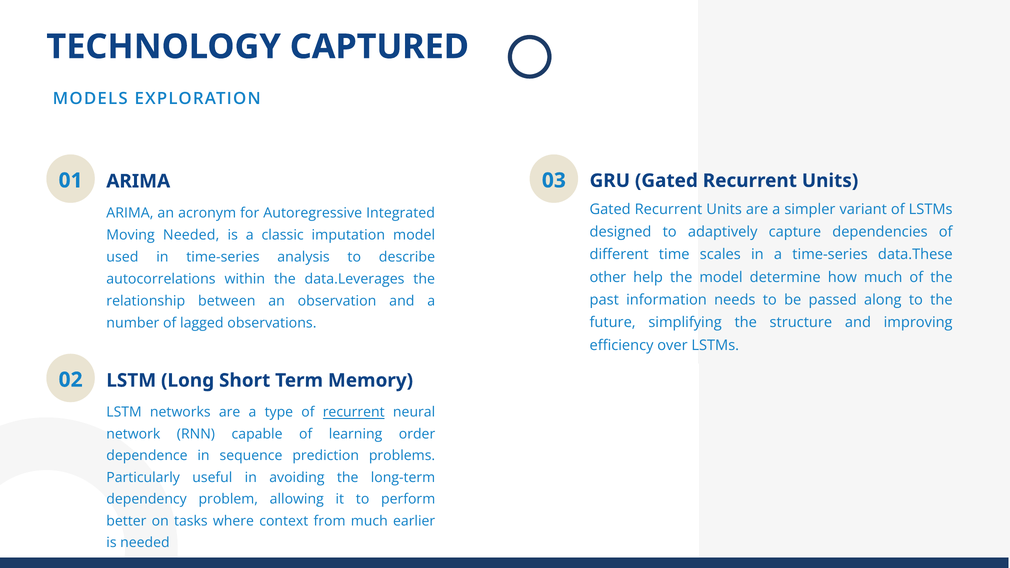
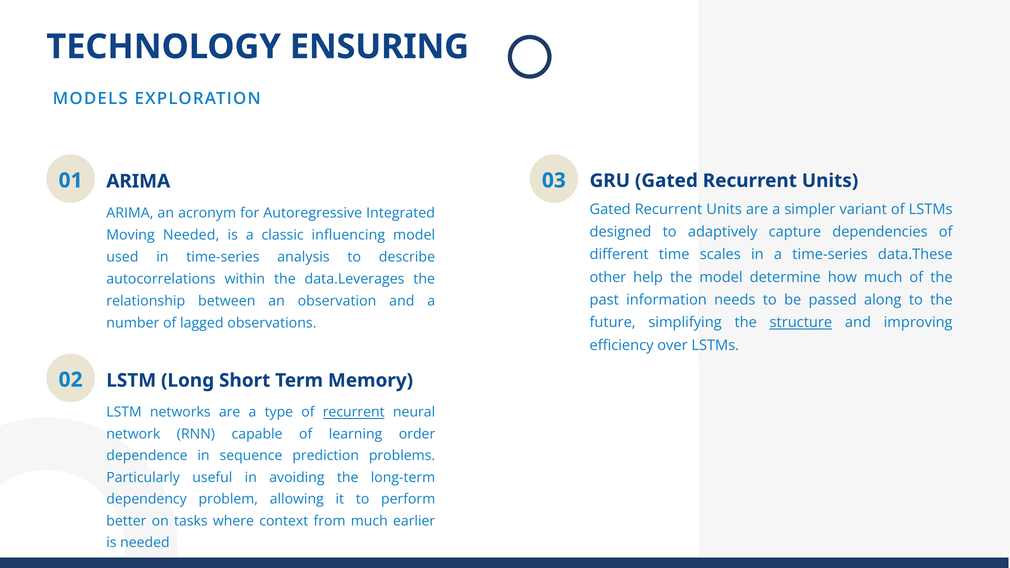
CAPTURED: CAPTURED -> ENSURING
imputation: imputation -> influencing
structure underline: none -> present
